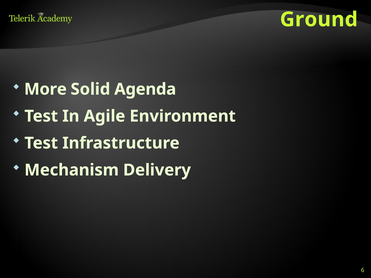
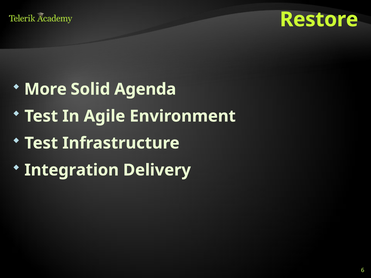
Ground: Ground -> Restore
Mechanism: Mechanism -> Integration
